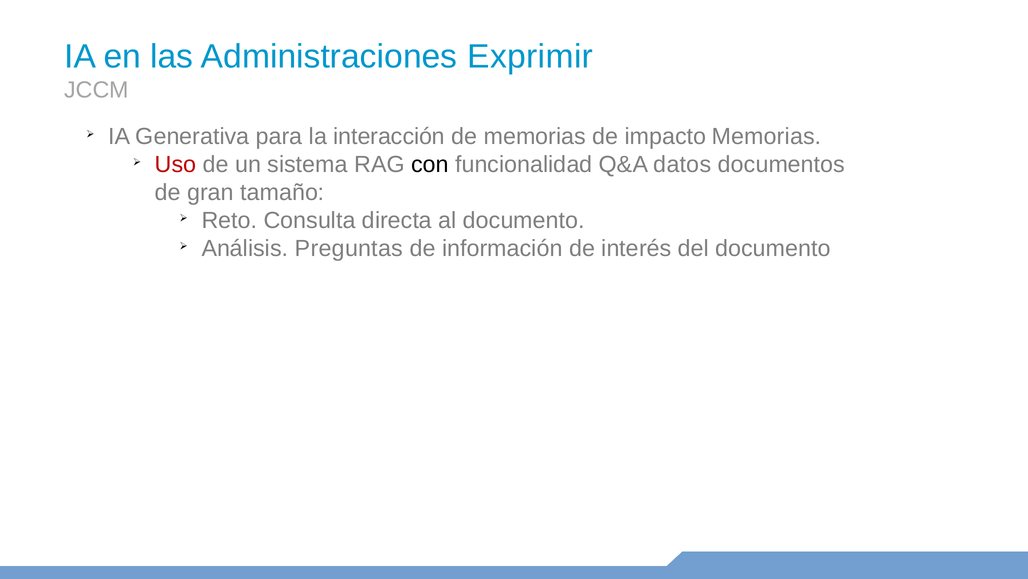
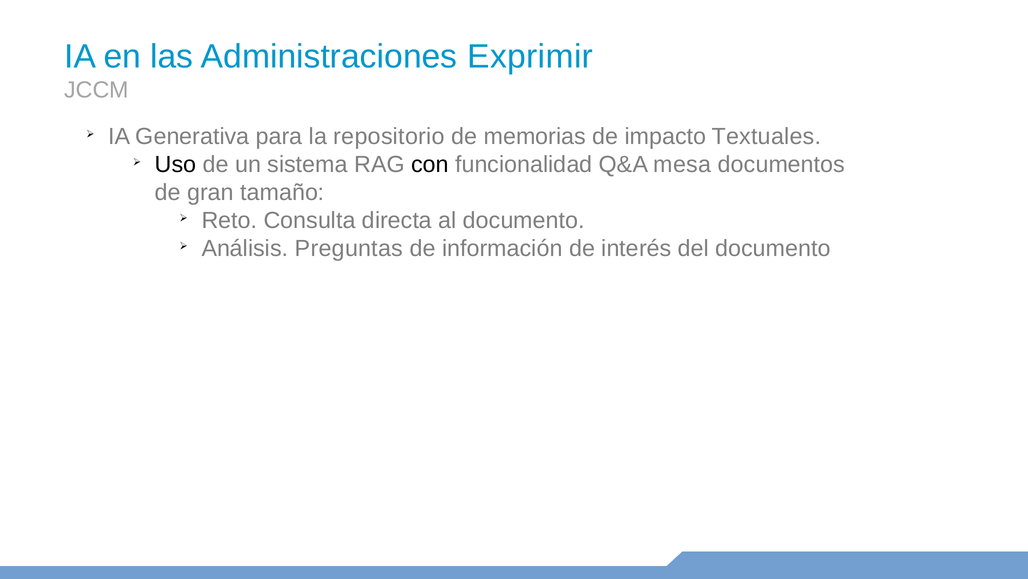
interacción: interacción -> repositorio
impacto Memorias: Memorias -> Textuales
Uso colour: red -> black
datos: datos -> mesa
